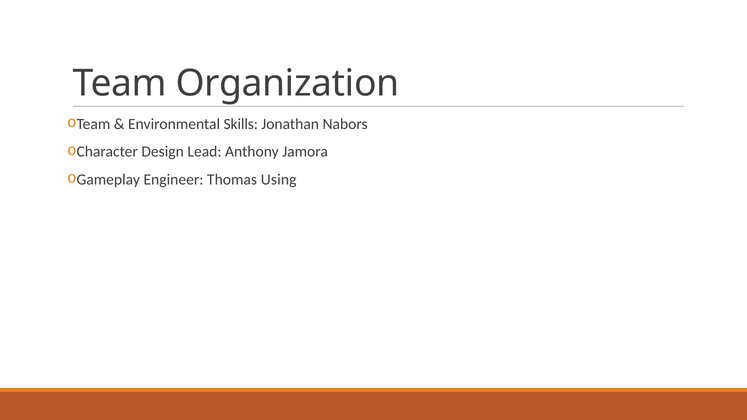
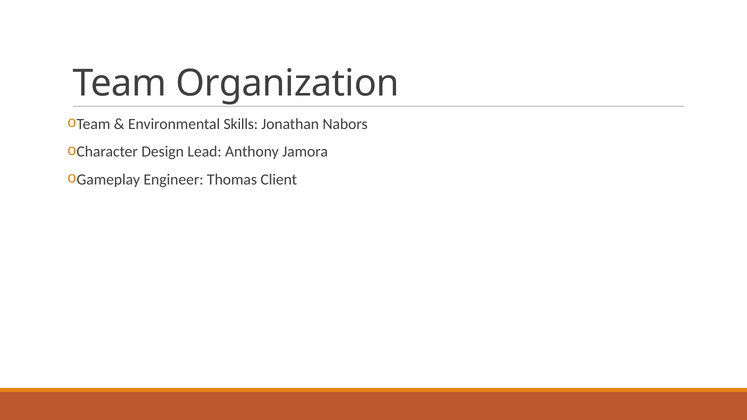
Using: Using -> Client
